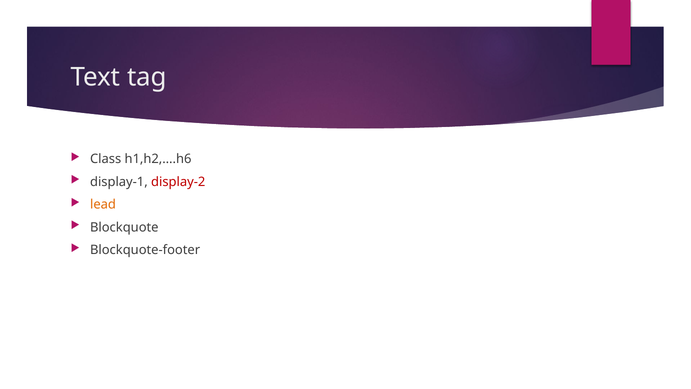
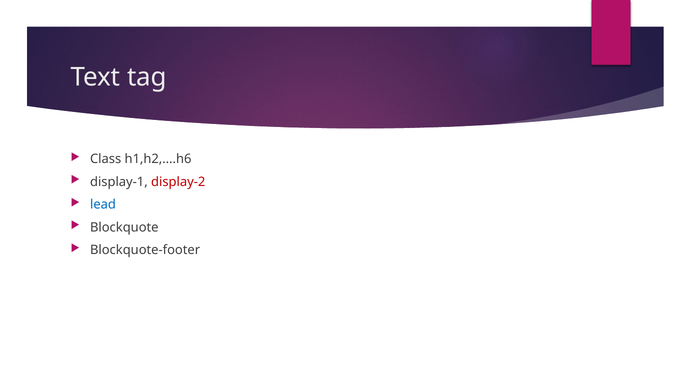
lead colour: orange -> blue
